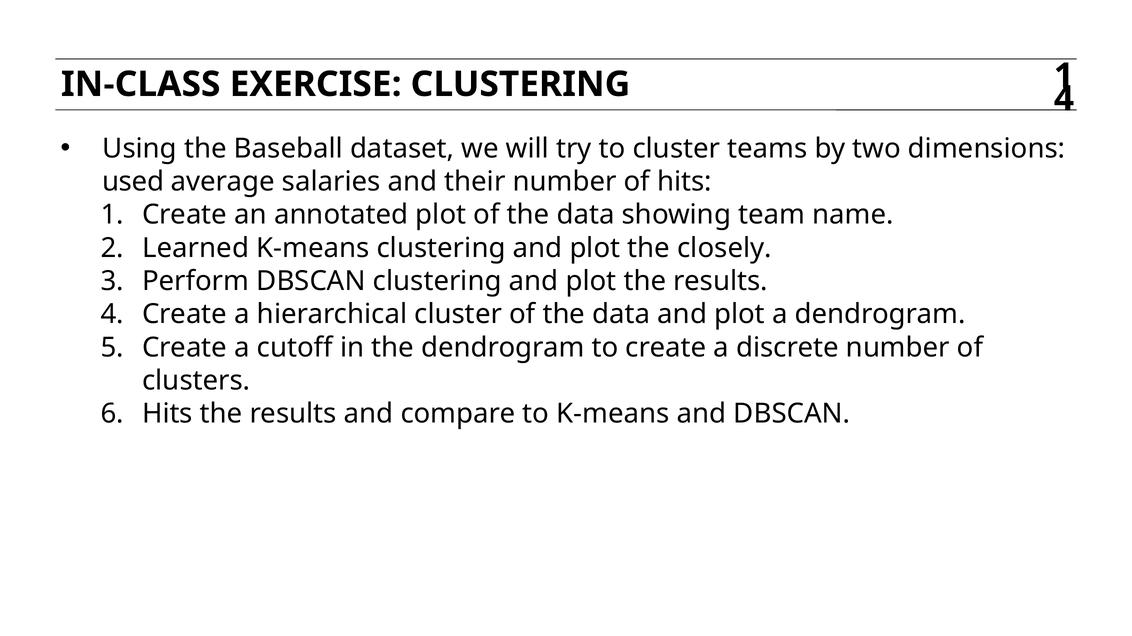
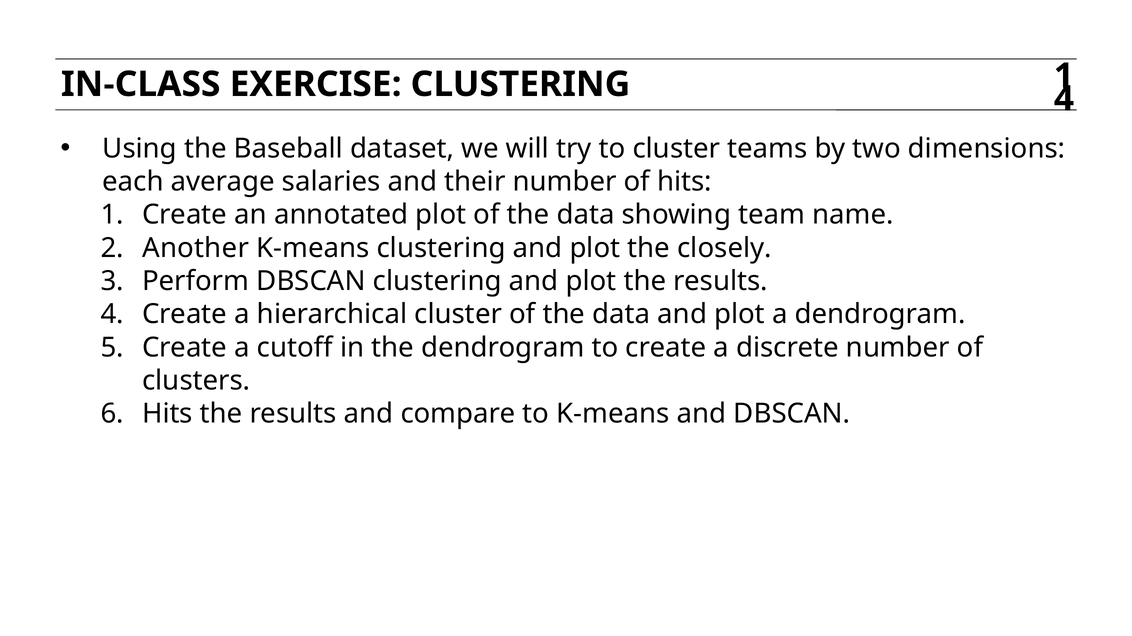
used: used -> each
Learned: Learned -> Another
